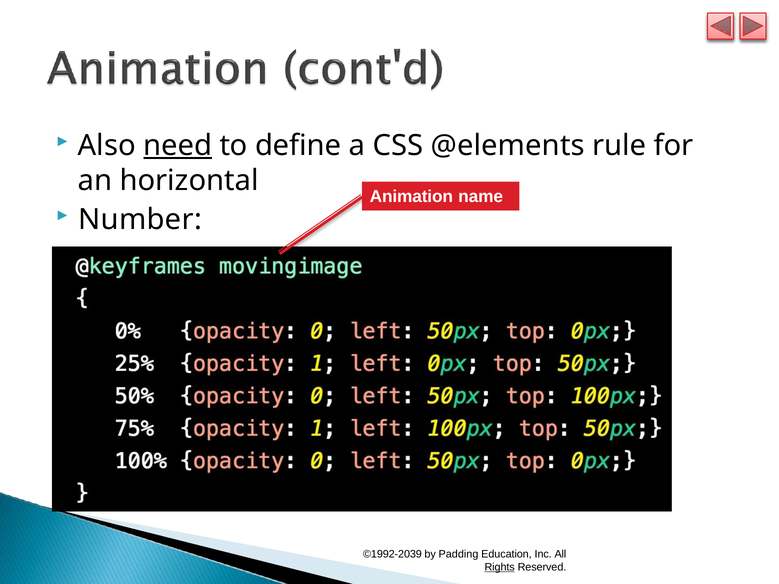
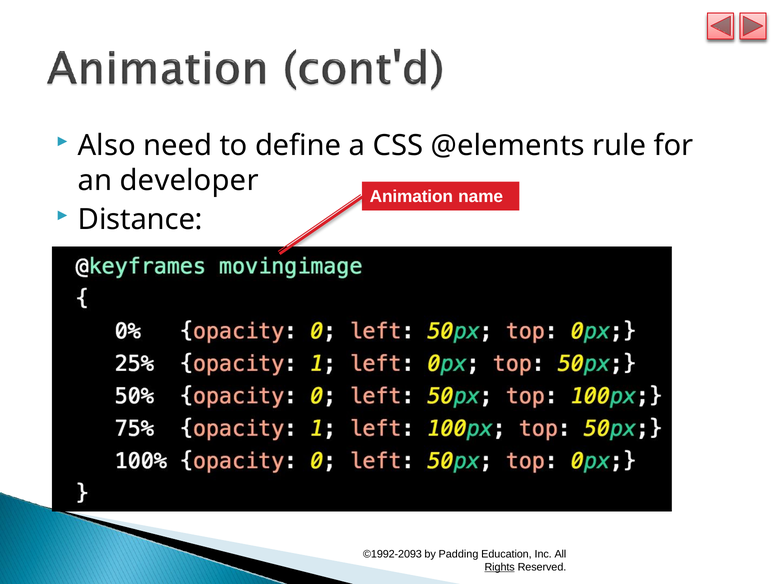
need underline: present -> none
horizontal: horizontal -> developer
Number: Number -> Distance
©1992-2039: ©1992-2039 -> ©1992-2093
